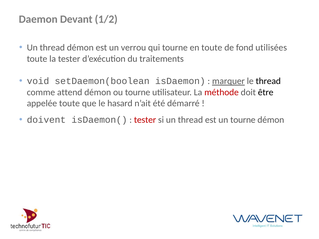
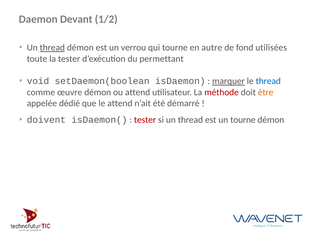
thread at (52, 48) underline: none -> present
en toute: toute -> autre
traitements: traitements -> permettant
thread at (268, 81) colour: black -> blue
attend: attend -> œuvre
ou tourne: tourne -> attend
être colour: black -> orange
appelée toute: toute -> dédié
le hasard: hasard -> attend
